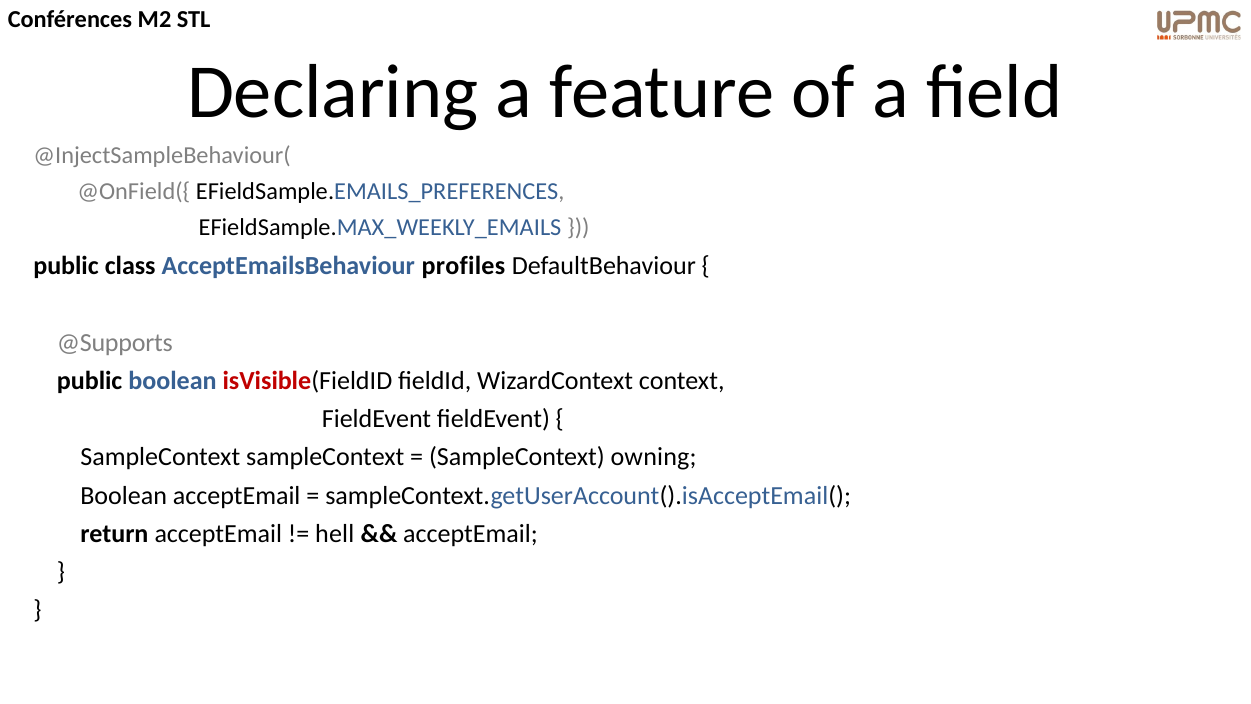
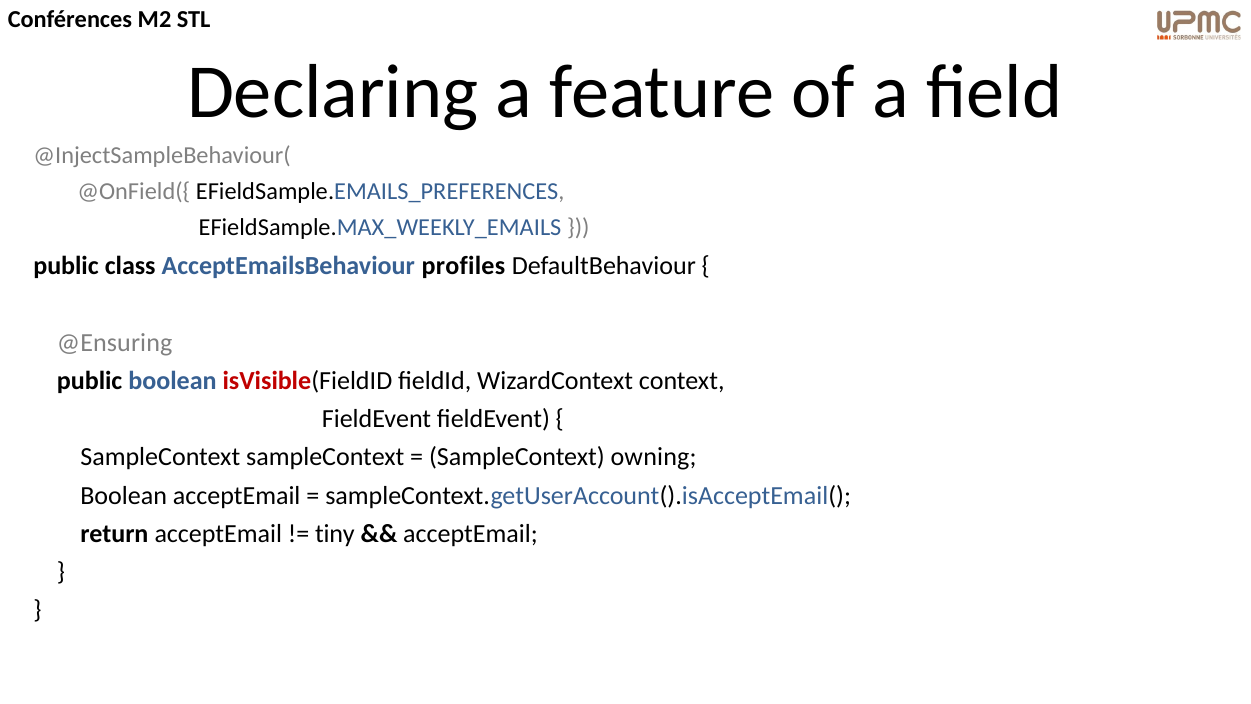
@Supports: @Supports -> @Ensuring
hell: hell -> tiny
